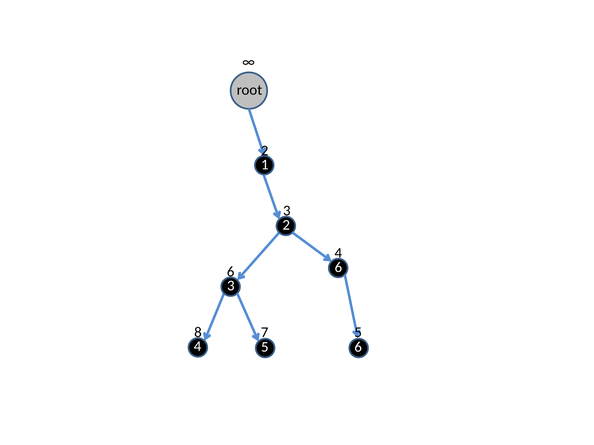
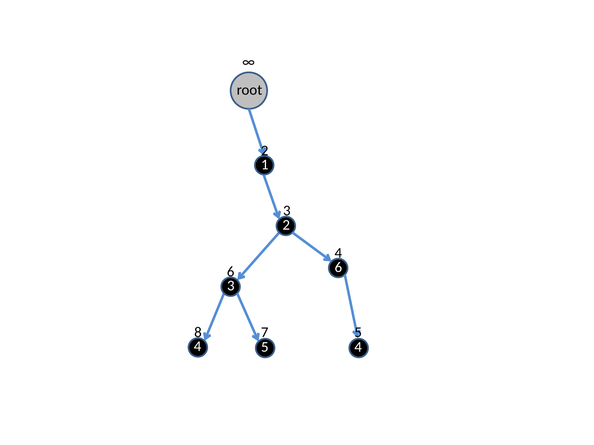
4 6: 6 -> 4
